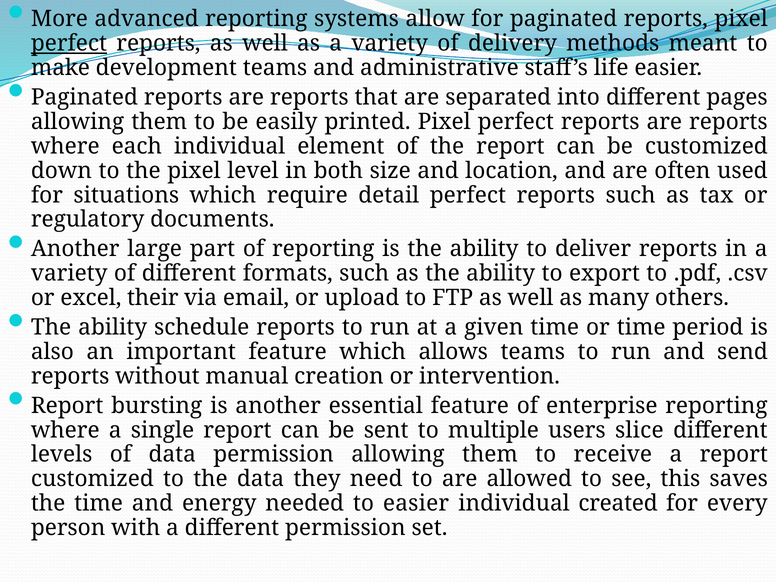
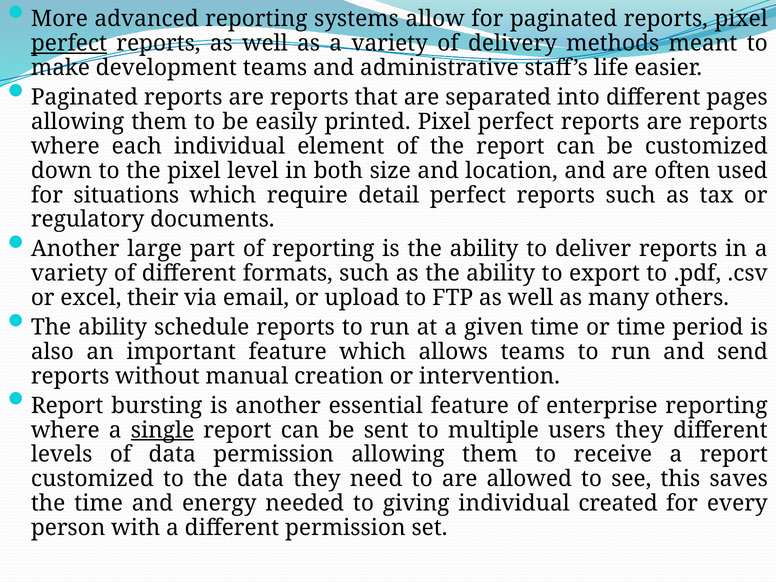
single underline: none -> present
users slice: slice -> they
to easier: easier -> giving
